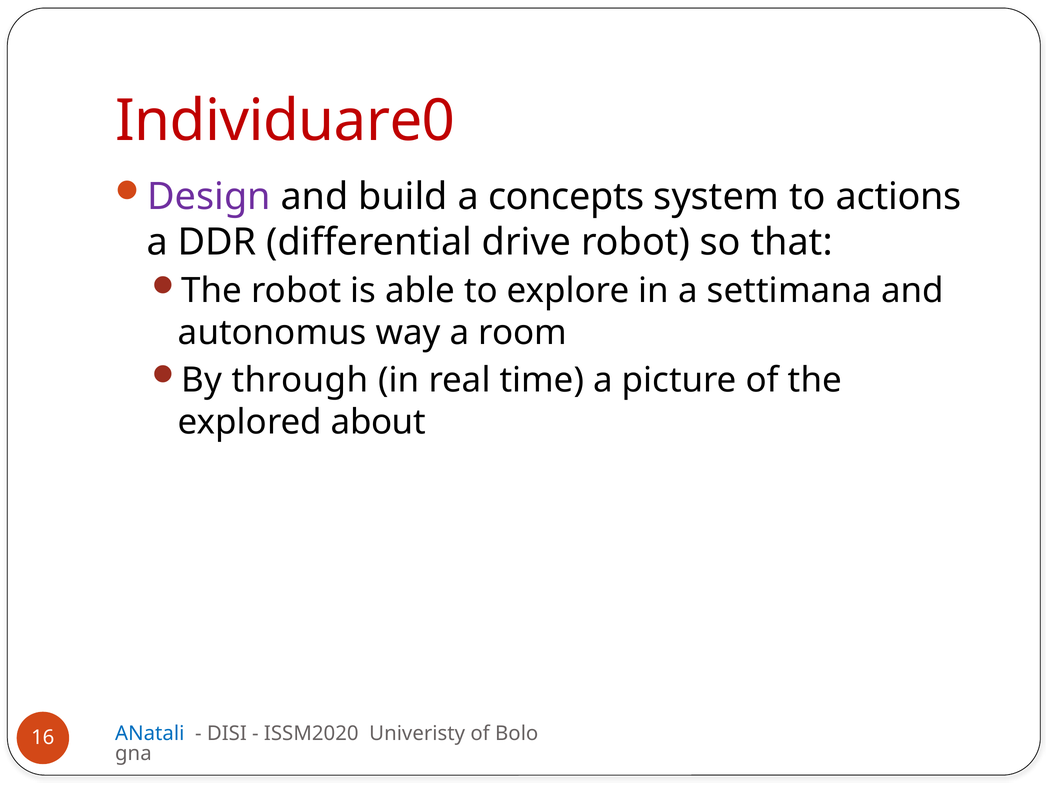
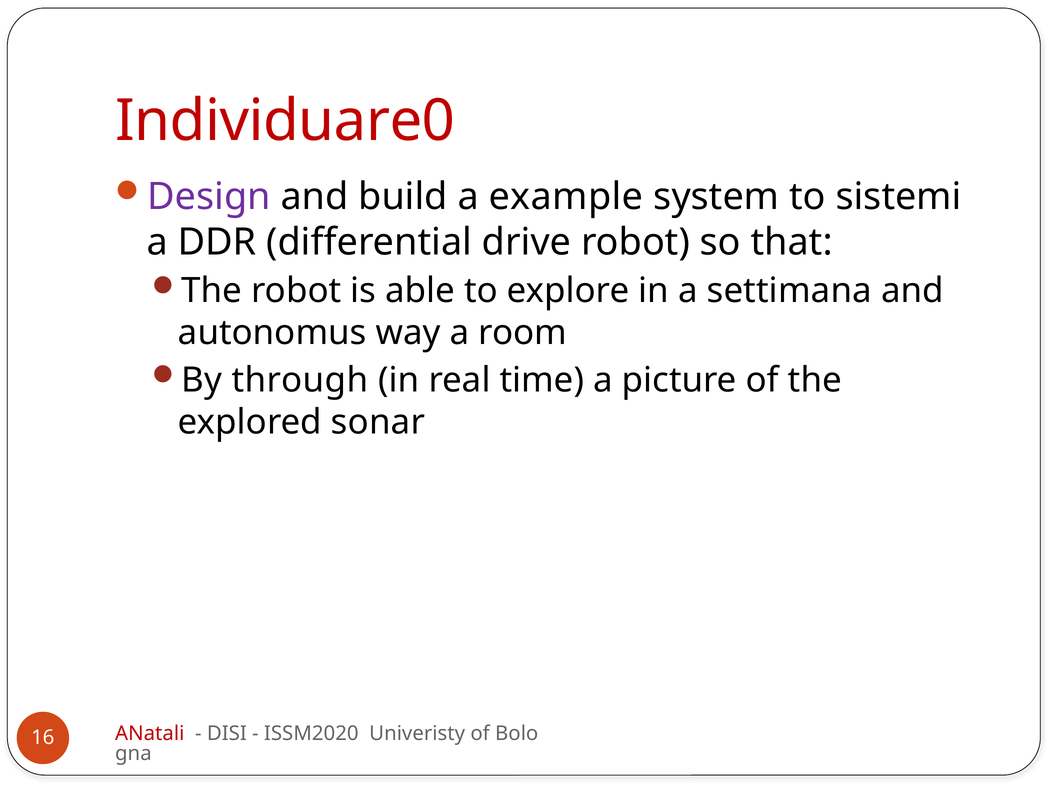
concepts: concepts -> example
actions: actions -> sistemi
about: about -> sonar
ANatali colour: blue -> red
